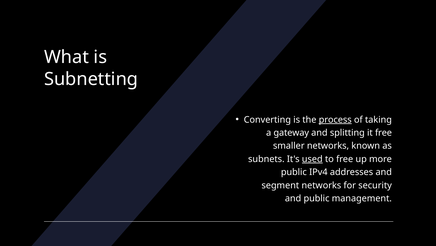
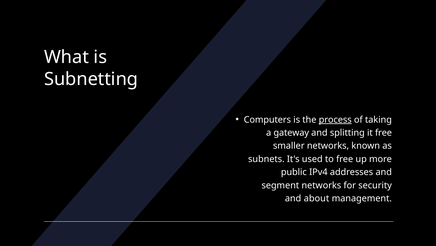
Converting: Converting -> Computers
used underline: present -> none
and public: public -> about
